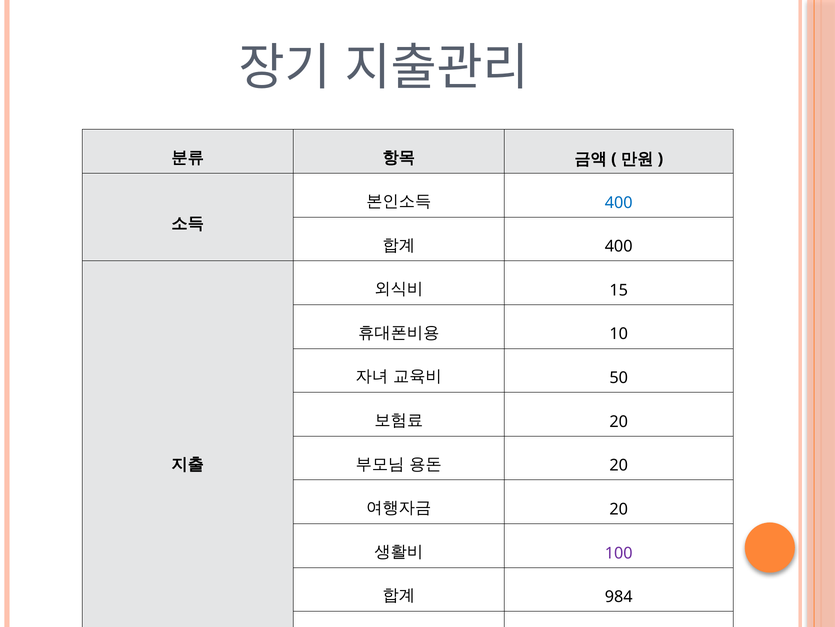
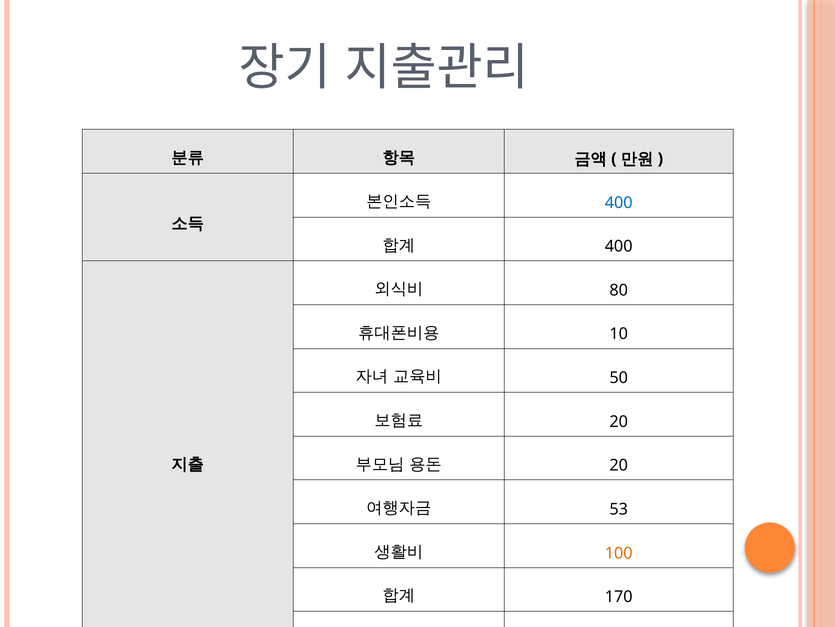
15: 15 -> 80
20 at (619, 509): 20 -> 53
100 colour: purple -> orange
984: 984 -> 170
